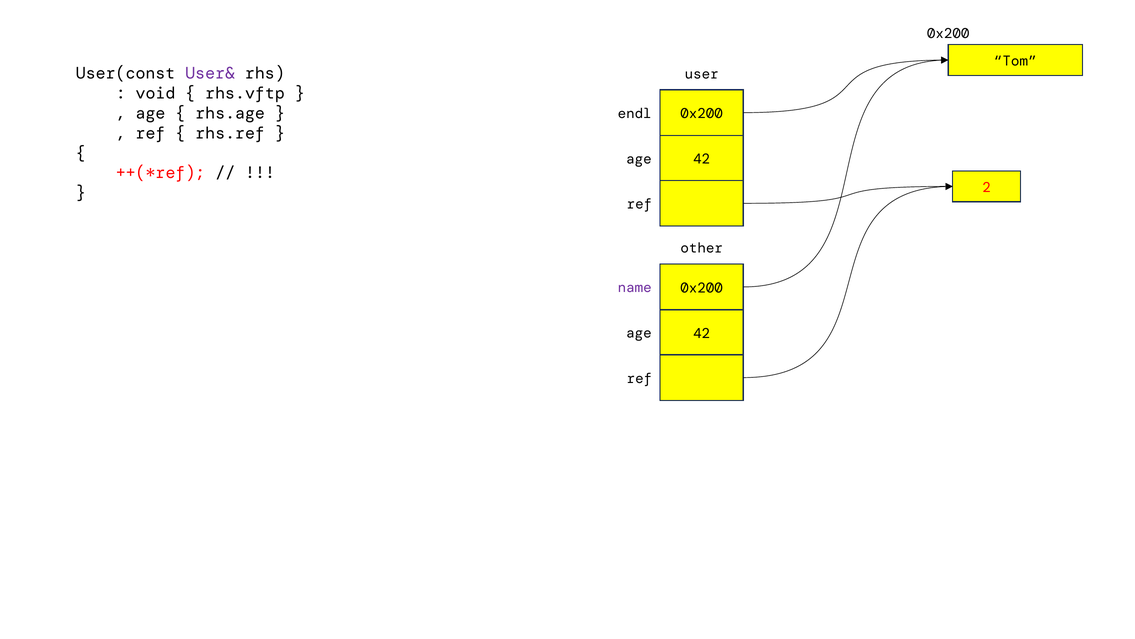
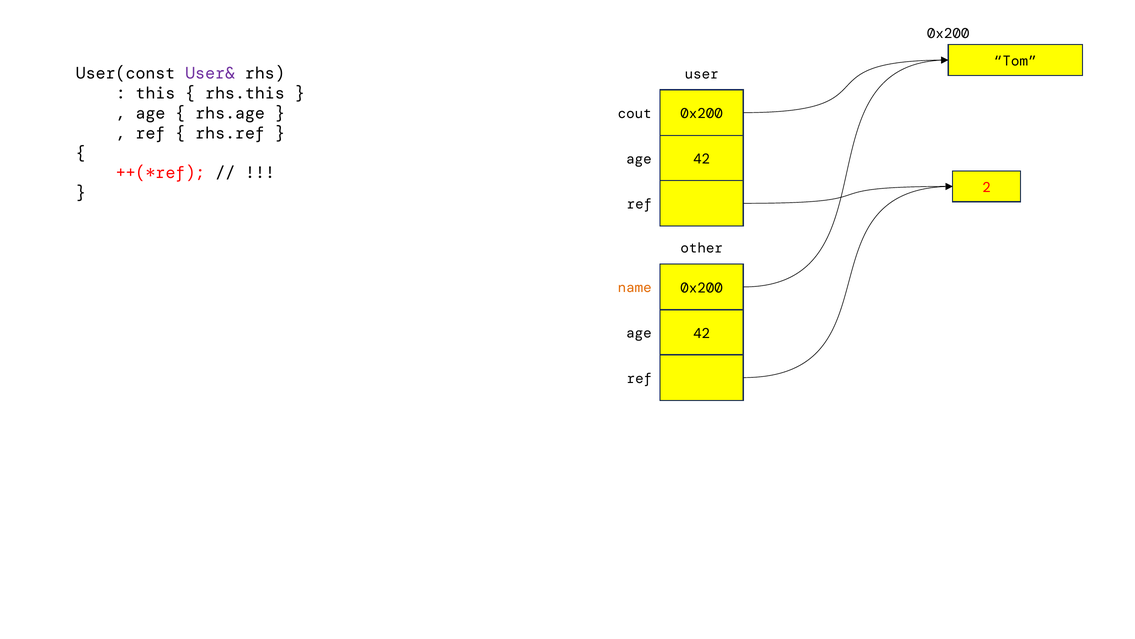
void: void -> this
rhs.vftp: rhs.vftp -> rhs.this
endl: endl -> cout
name colour: purple -> orange
